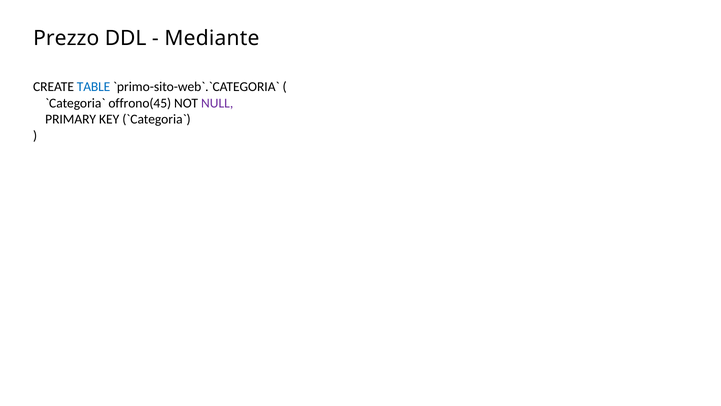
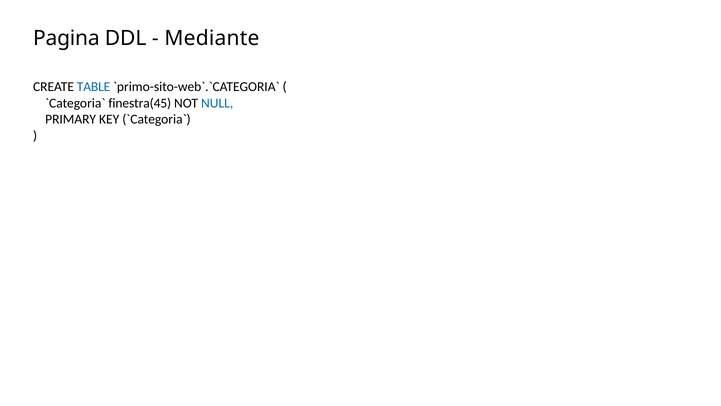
Prezzo: Prezzo -> Pagina
offrono(45: offrono(45 -> finestra(45
NULL colour: purple -> blue
